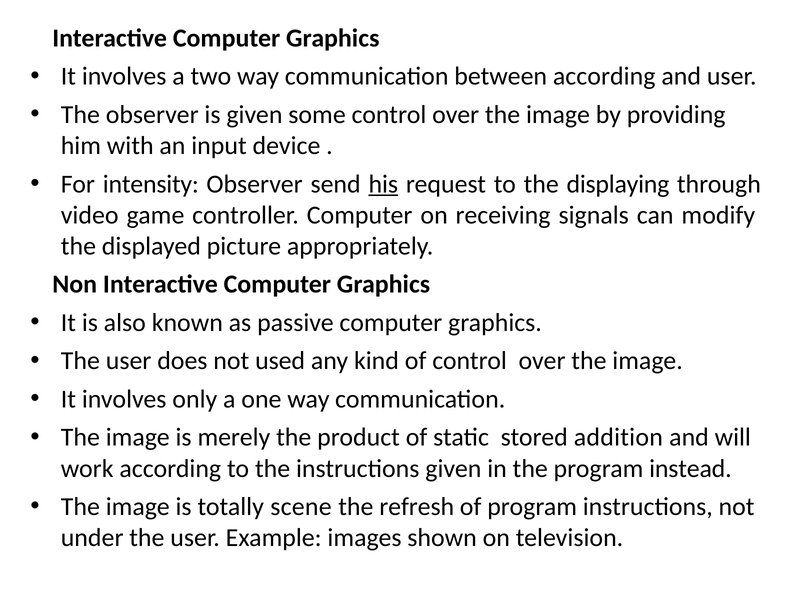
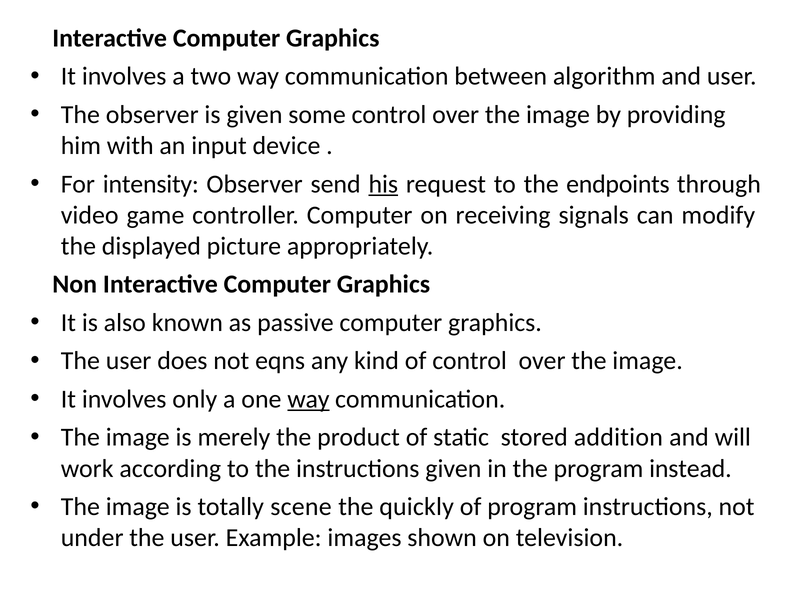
between according: according -> algorithm
displaying: displaying -> endpoints
used: used -> eqns
way at (308, 399) underline: none -> present
refresh: refresh -> quickly
